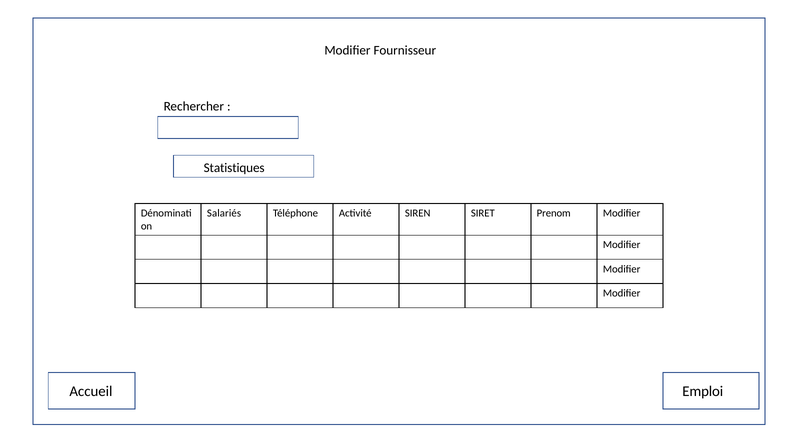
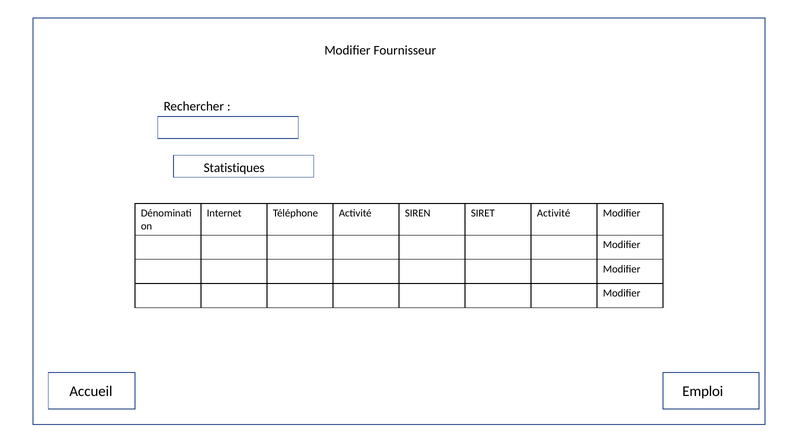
Salariés: Salariés -> Internet
SIRET Prenom: Prenom -> Activité
